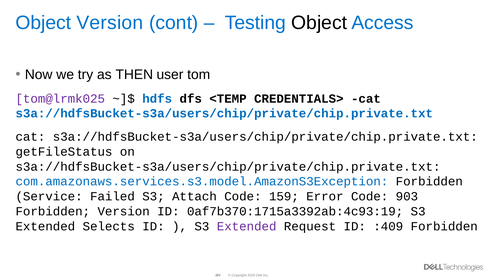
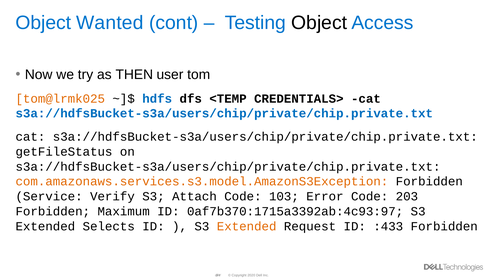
Object Version: Version -> Wanted
tom@lrmk025 colour: purple -> orange
com.amazonaws.services.s3.model.AmazonS3Exception colour: blue -> orange
Failed: Failed -> Verify
159: 159 -> 103
903: 903 -> 203
Forbidden Version: Version -> Maximum
0af7b370:1715a3392ab:4c93:19: 0af7b370:1715a3392ab:4c93:19 -> 0af7b370:1715a3392ab:4c93:97
Extended at (247, 226) colour: purple -> orange
:409: :409 -> :433
